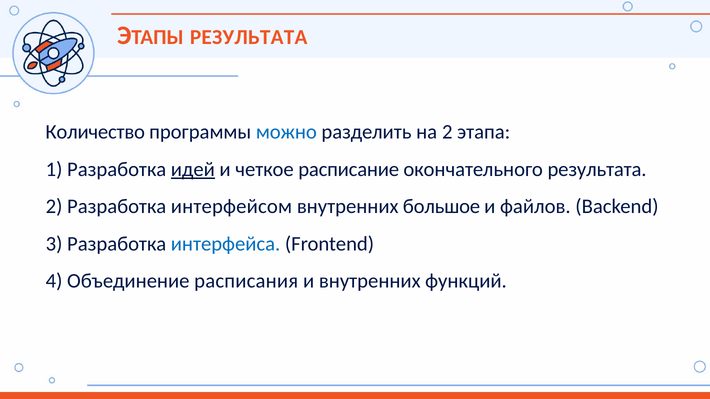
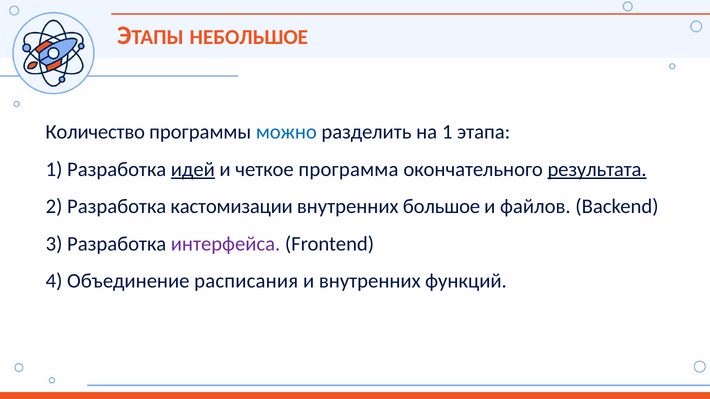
РЕЗУЛЬТАТА at (249, 37): РЕЗУЛЬТАТА -> НЕБОЛЬШОЕ
на 2: 2 -> 1
расписание: расписание -> программа
результата at (597, 169) underline: none -> present
интерфейсом: интерфейсом -> кастомизации
интерфейса colour: blue -> purple
